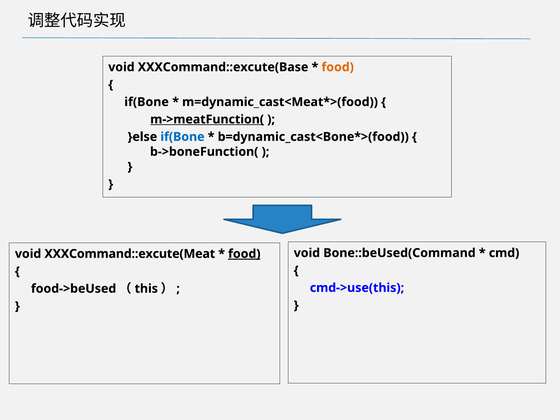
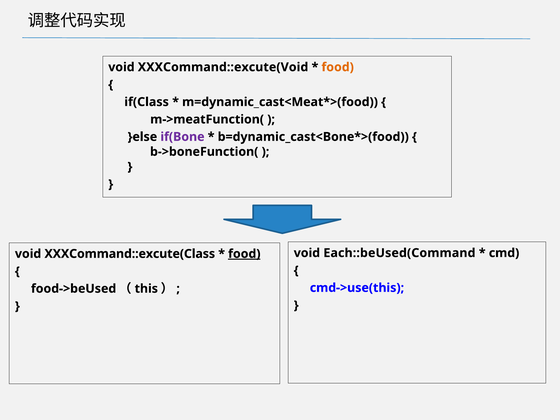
XXXCommand::excute(Base: XXXCommand::excute(Base -> XXXCommand::excute(Void
if(Bone at (147, 102): if(Bone -> if(Class
m->meatFunction( underline: present -> none
if(Bone at (182, 137) colour: blue -> purple
Bone::beUsed(Command: Bone::beUsed(Command -> Each::beUsed(Command
XXXCommand::excute(Meat: XXXCommand::excute(Meat -> XXXCommand::excute(Class
